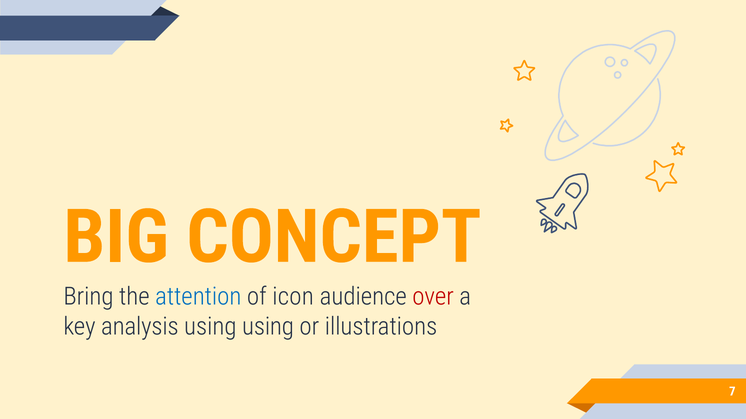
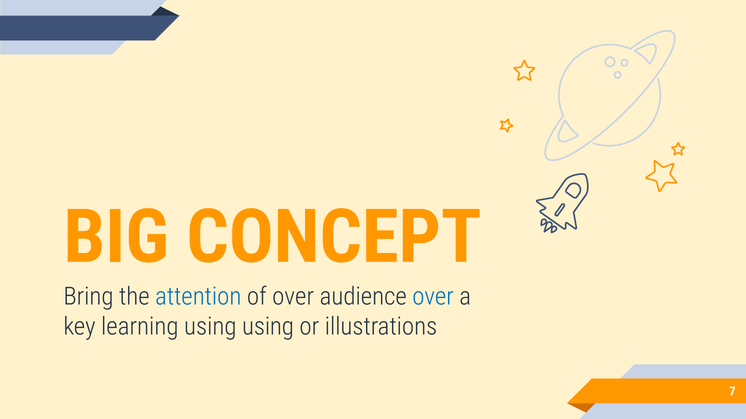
of icon: icon -> over
over at (433, 297) colour: red -> blue
analysis: analysis -> learning
